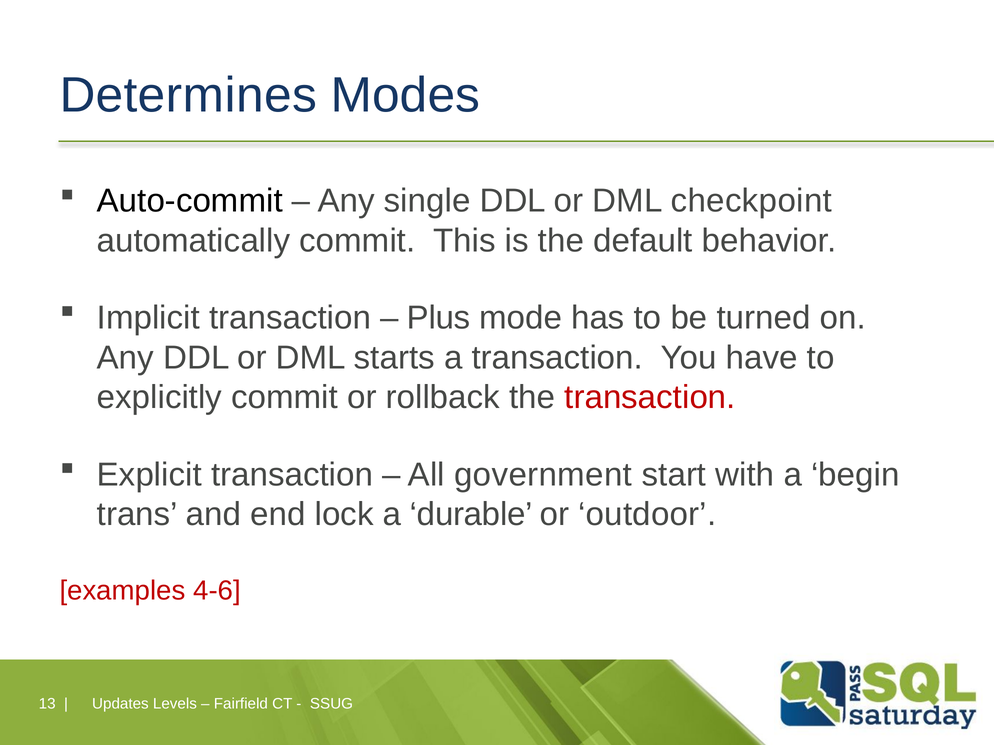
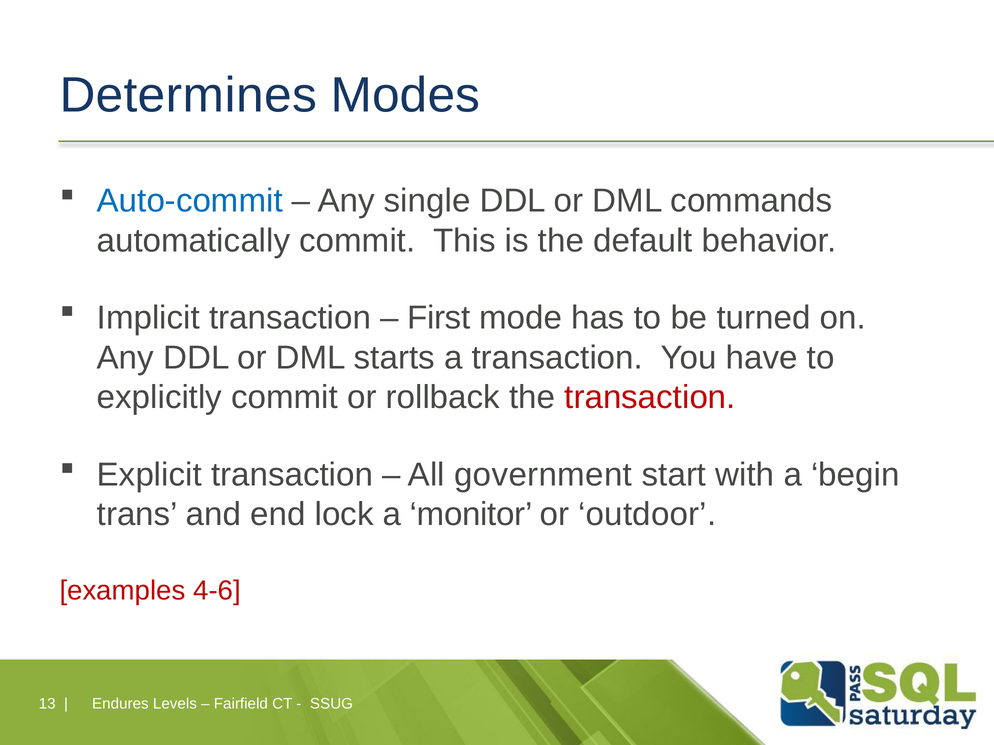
Auto-commit colour: black -> blue
checkpoint: checkpoint -> commands
Plus: Plus -> First
durable: durable -> monitor
Updates: Updates -> Endures
